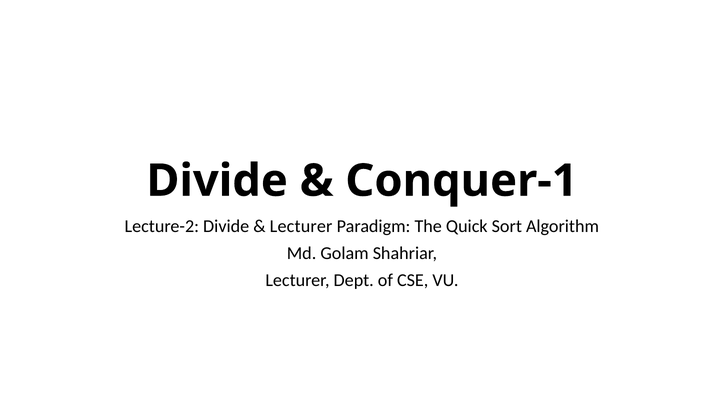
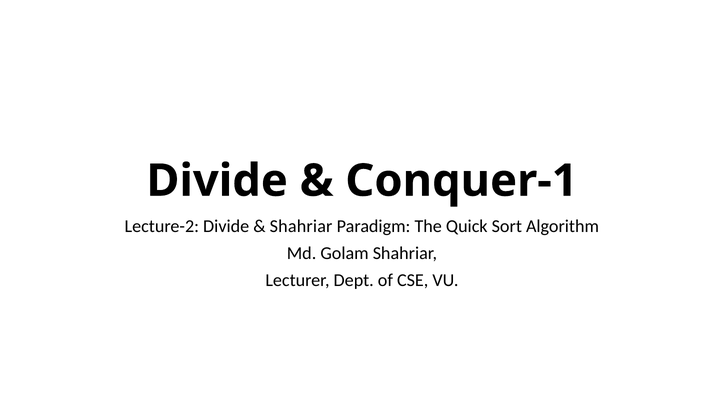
Lecturer at (301, 226): Lecturer -> Shahriar
